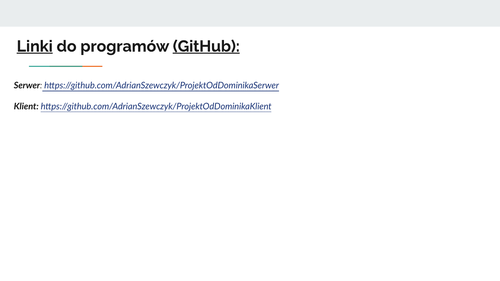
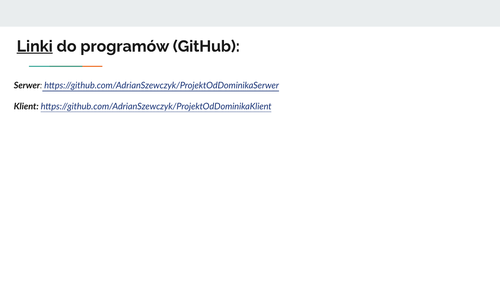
GitHub underline: present -> none
